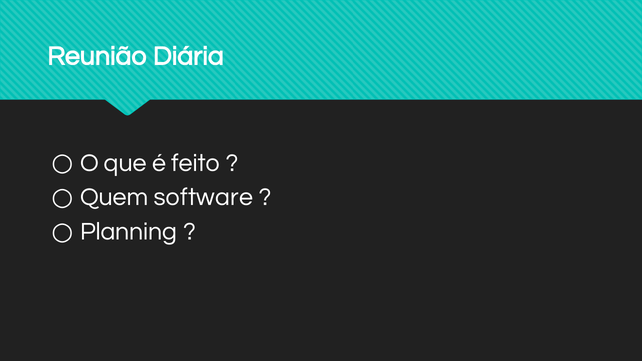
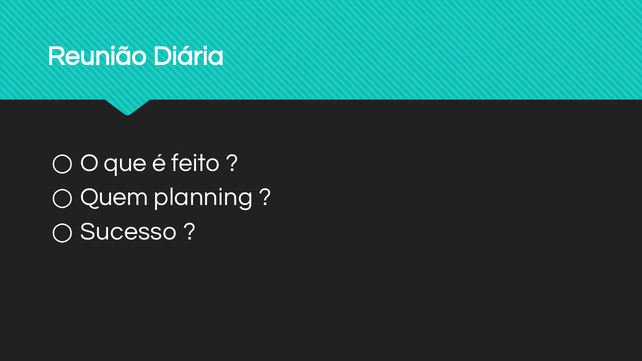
software: software -> planning
Planning: Planning -> Sucesso
